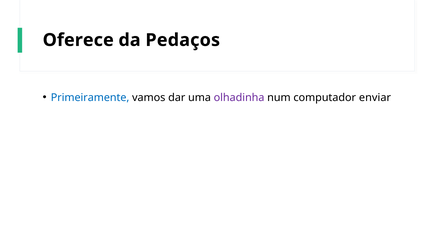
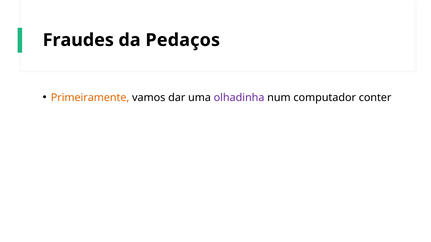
Oferece: Oferece -> Fraudes
Primeiramente colour: blue -> orange
enviar: enviar -> conter
